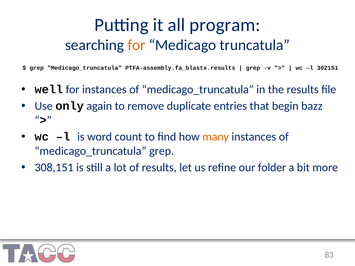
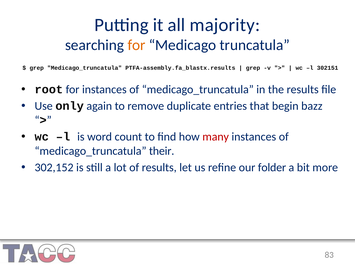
program: program -> majority
well: well -> root
many colour: orange -> red
medicago_truncatula grep: grep -> their
308,151: 308,151 -> 302,152
